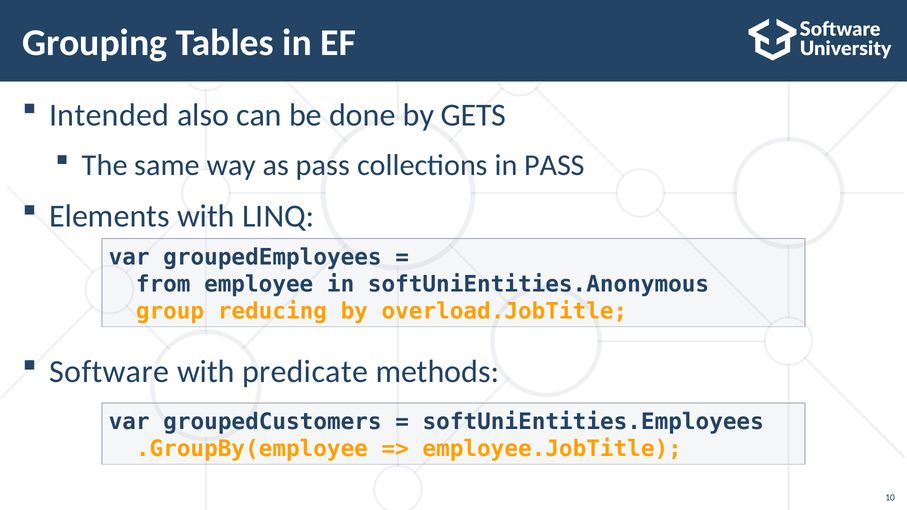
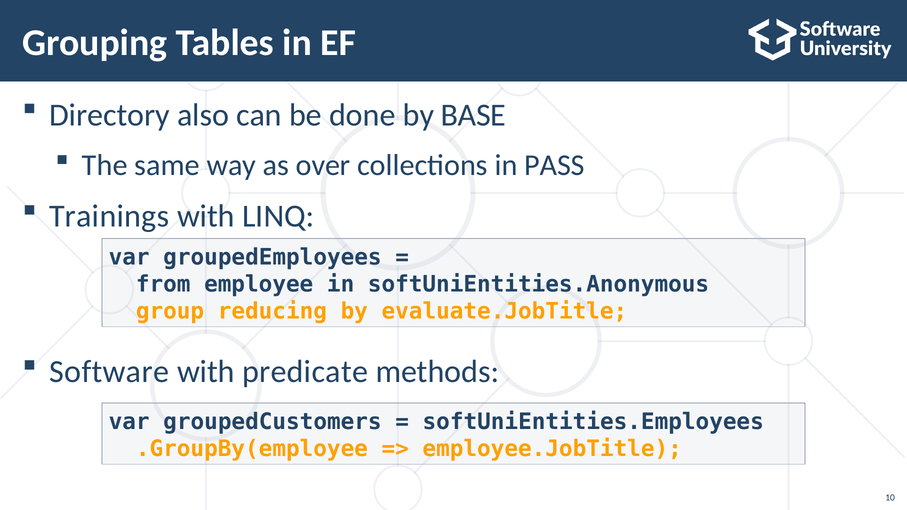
Intended: Intended -> Directory
GETS: GETS -> BASE
as pass: pass -> over
Elements: Elements -> Trainings
overload.JobTitle: overload.JobTitle -> evaluate.JobTitle
